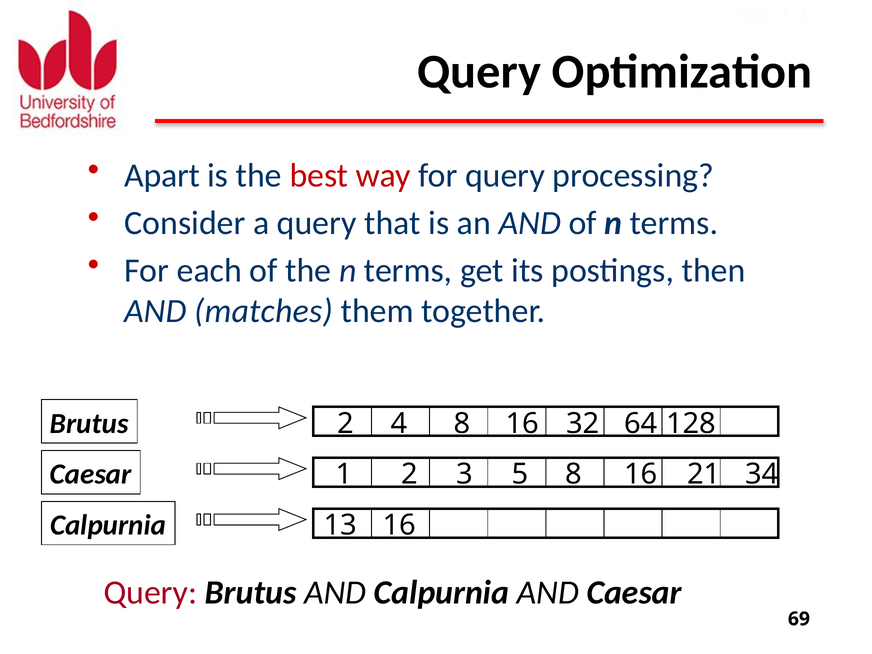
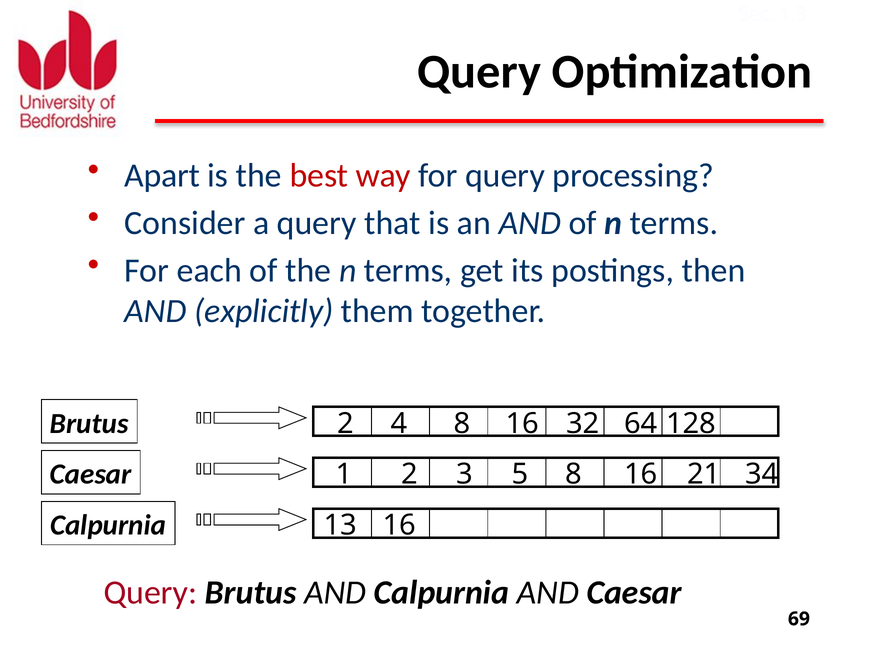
matches: matches -> explicitly
